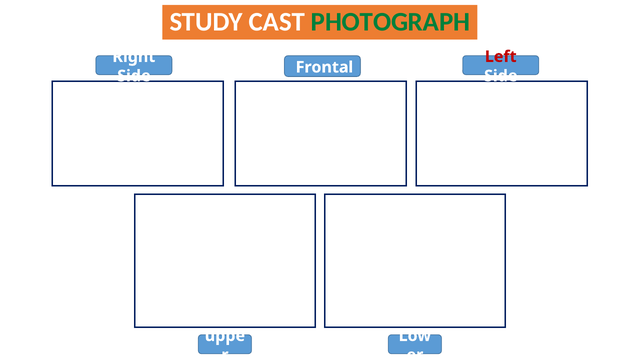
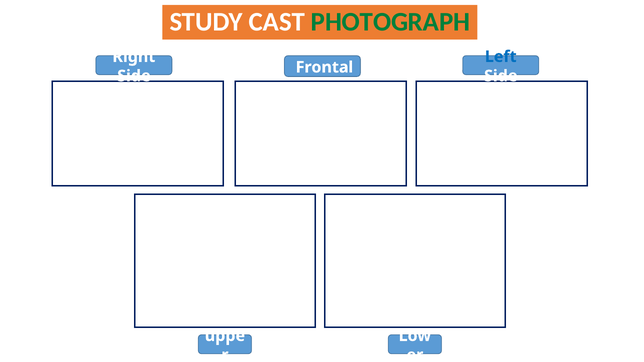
Left colour: red -> blue
